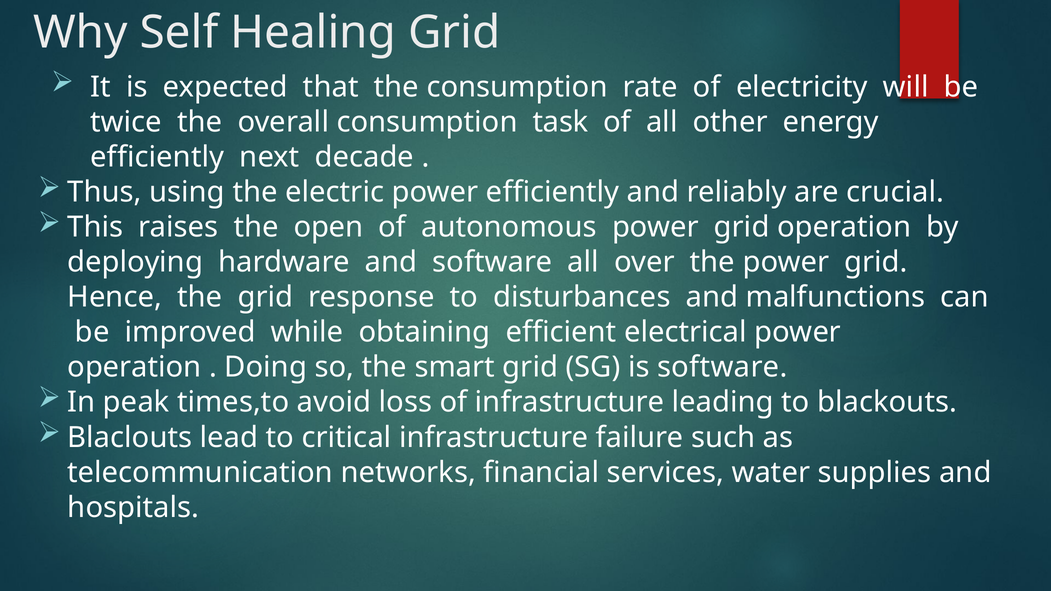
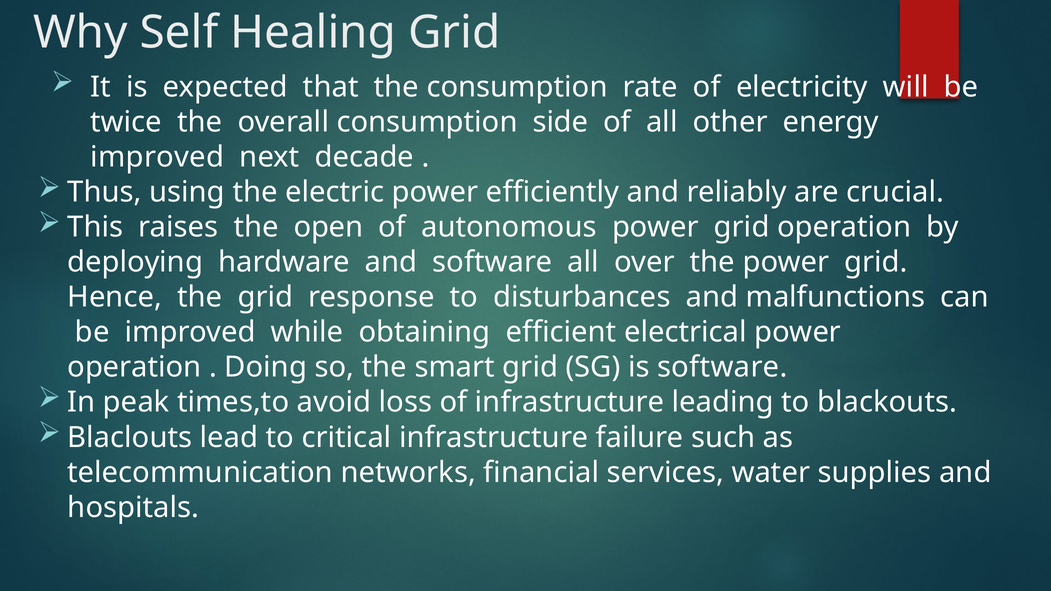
task: task -> side
efficiently at (157, 157): efficiently -> improved
